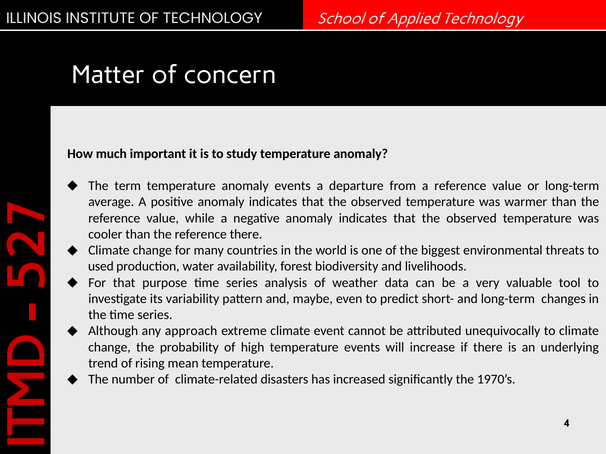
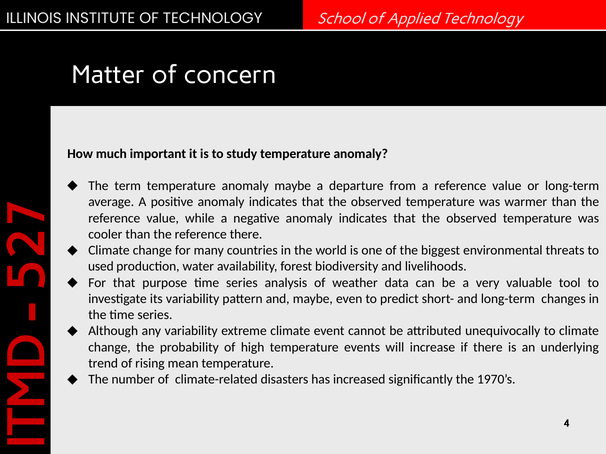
anomaly events: events -> maybe
any approach: approach -> variability
